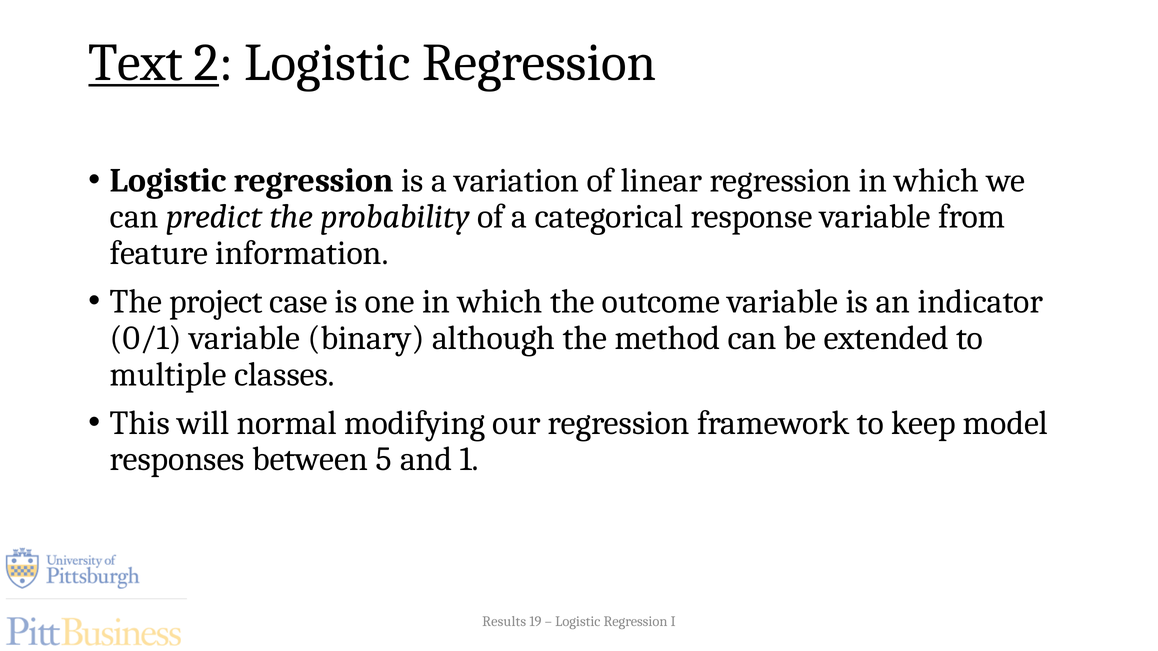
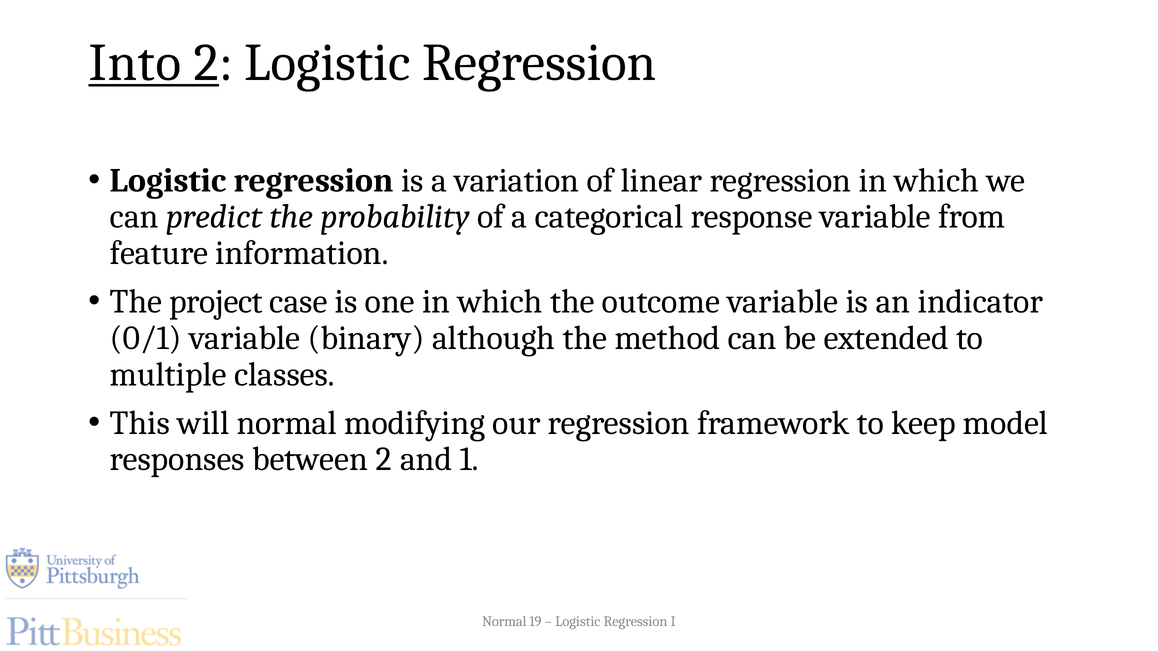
Text: Text -> Into
between 5: 5 -> 2
Results at (504, 622): Results -> Normal
